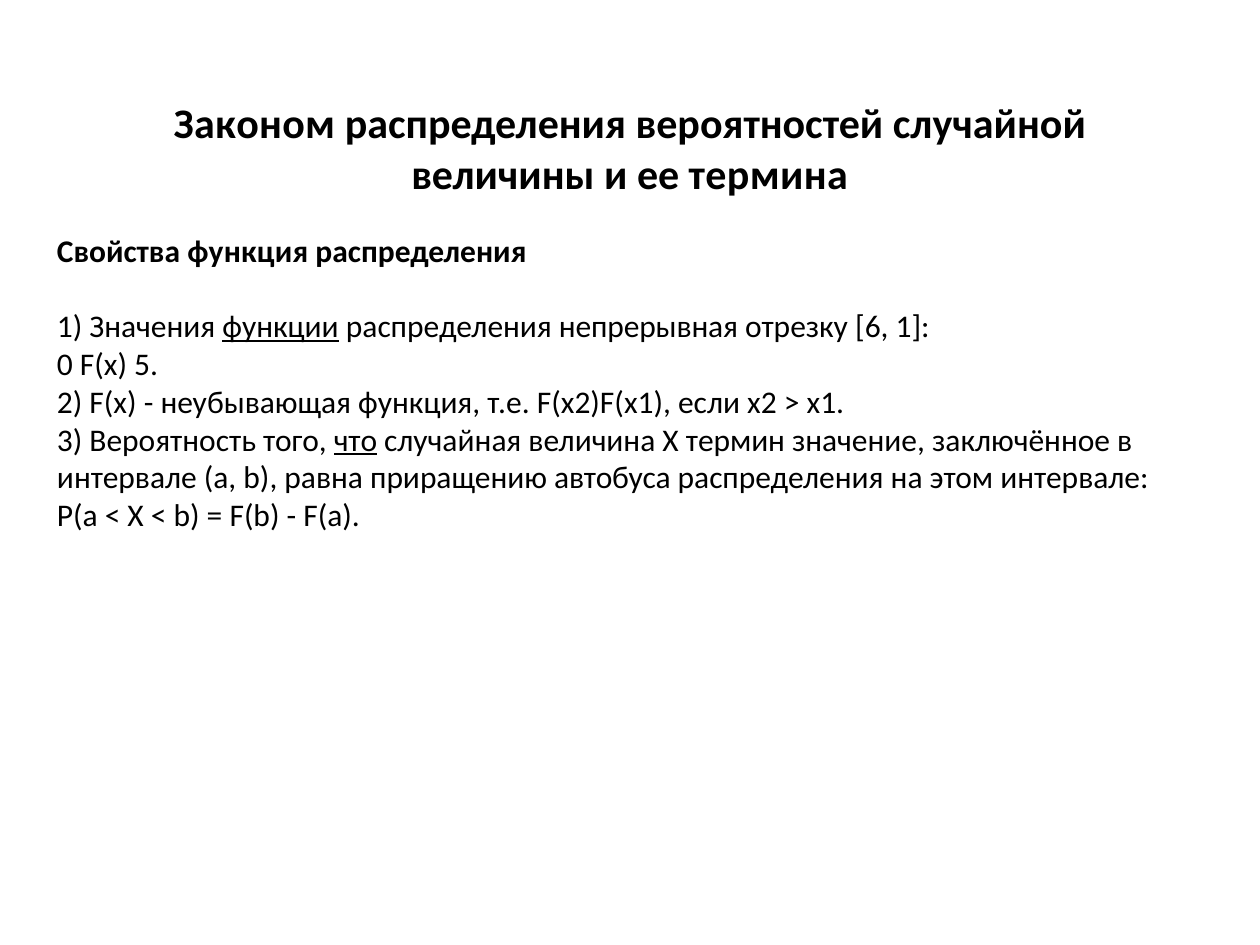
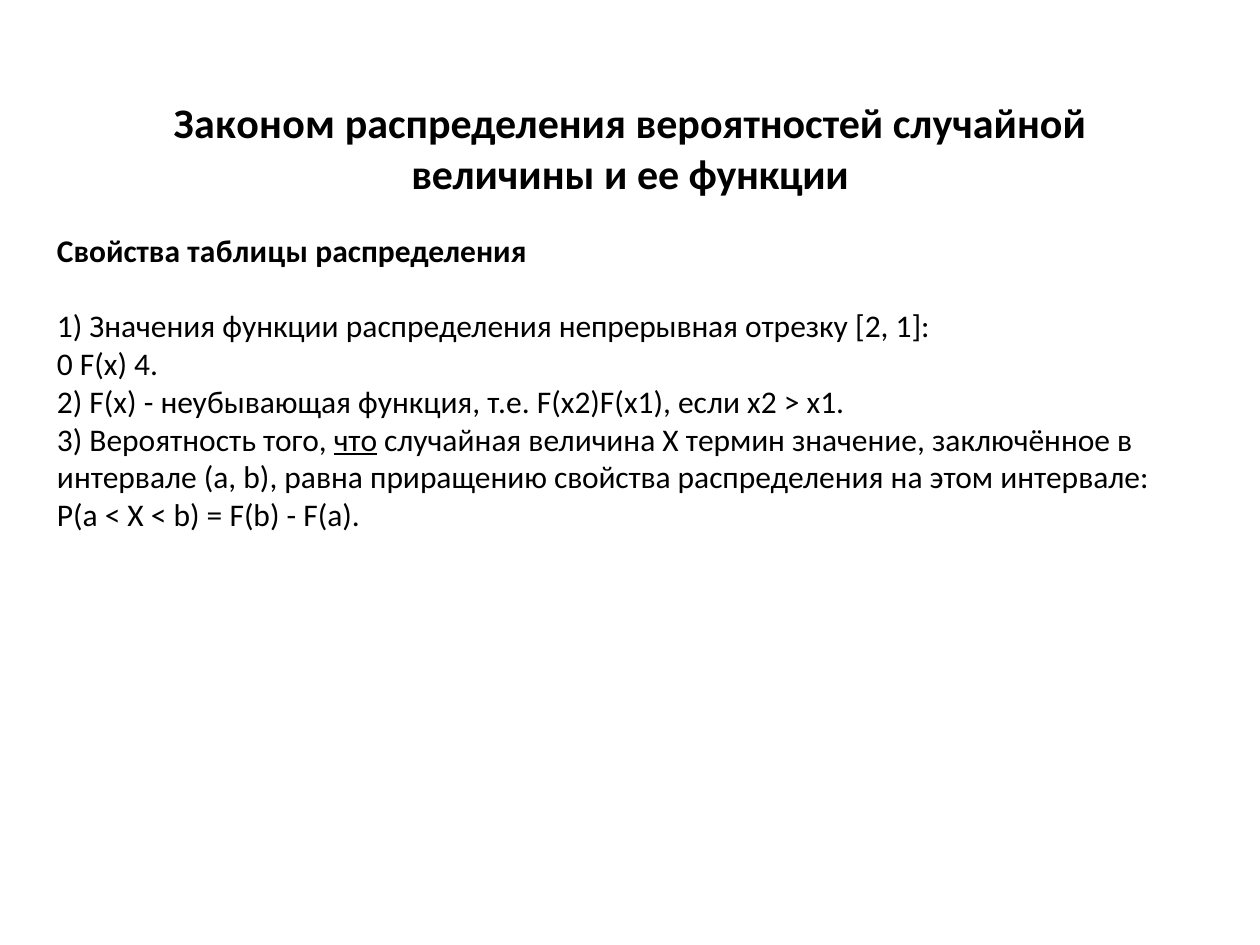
ее термина: термина -> функции
Свойства функция: функция -> таблицы
функции at (281, 327) underline: present -> none
отрезку 6: 6 -> 2
5: 5 -> 4
приращению автобуса: автобуса -> свойства
